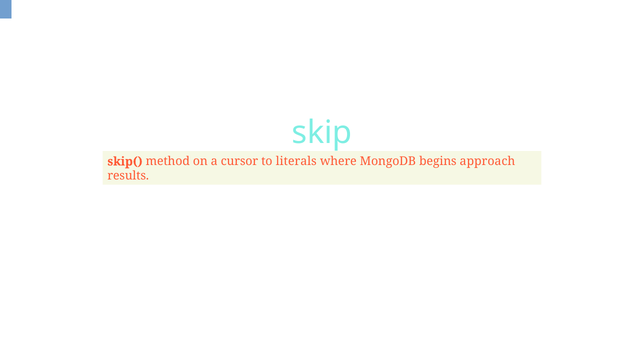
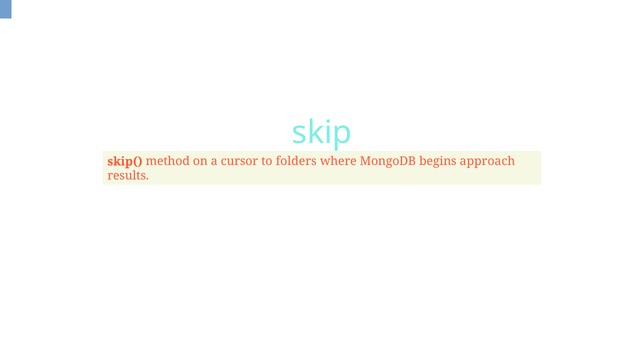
literals: literals -> folders
